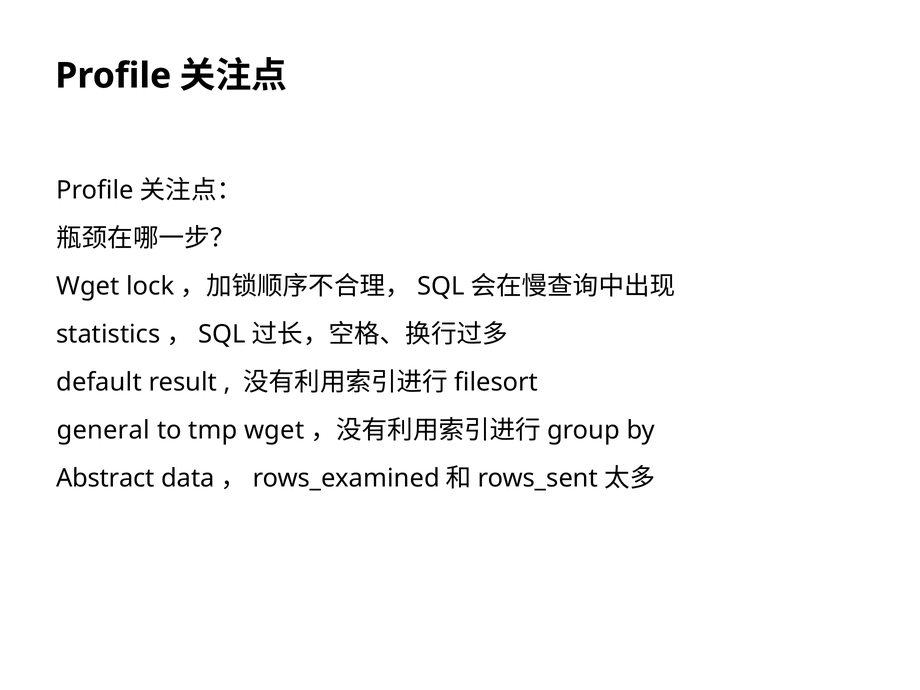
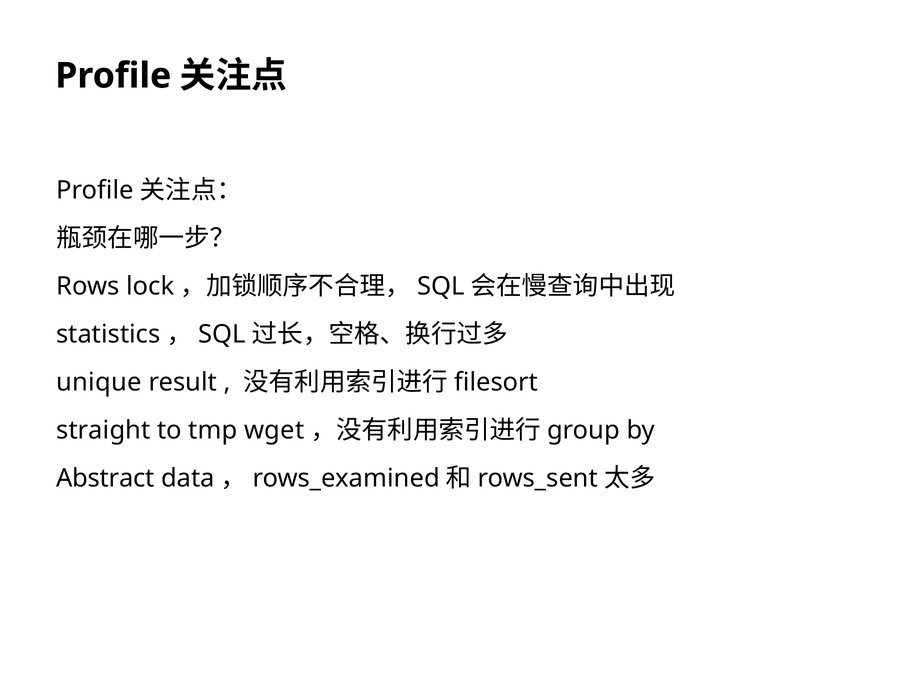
Wget at (88, 286): Wget -> Rows
default: default -> unique
general: general -> straight
